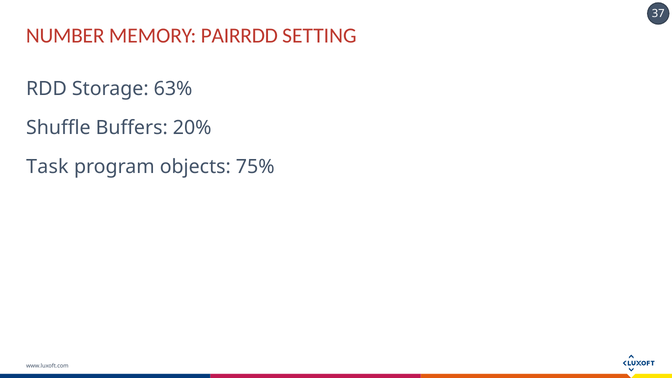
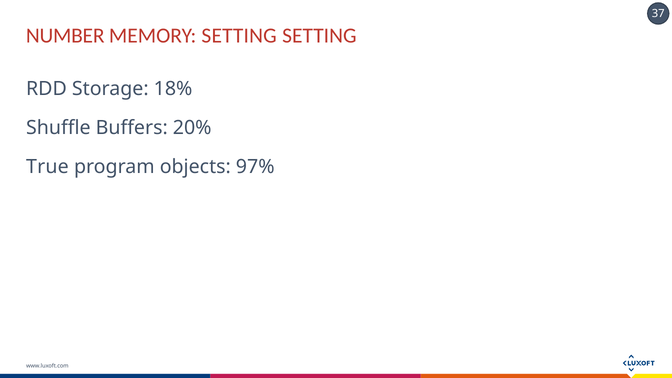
MEMORY PAIRRDD: PAIRRDD -> SETTING
63%: 63% -> 18%
Task: Task -> True
75%: 75% -> 97%
